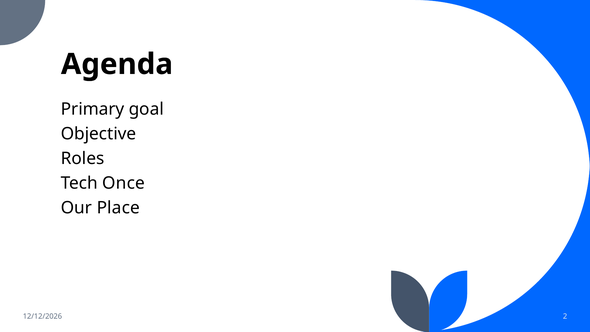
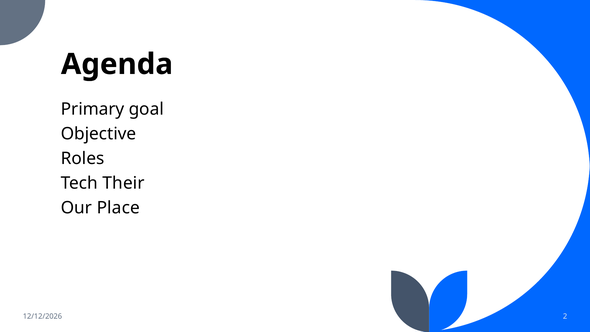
Once: Once -> Their
